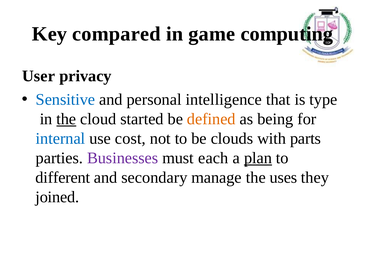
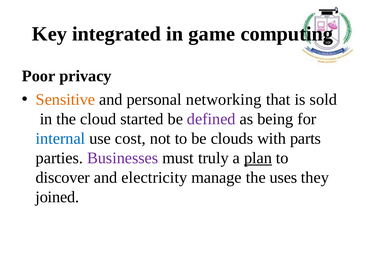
compared: compared -> integrated
User: User -> Poor
Sensitive colour: blue -> orange
intelligence: intelligence -> networking
type: type -> sold
the at (66, 119) underline: present -> none
defined colour: orange -> purple
each: each -> truly
different: different -> discover
secondary: secondary -> electricity
